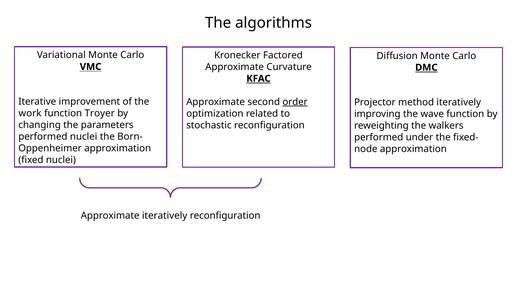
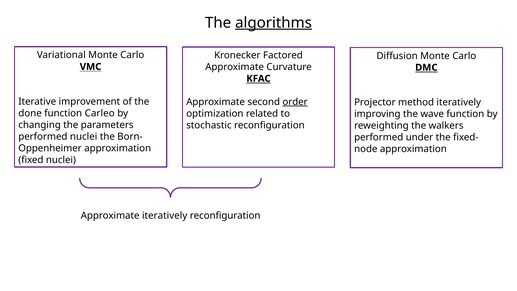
algorithms underline: none -> present
work: work -> done
Troyer: Troyer -> Carleo
